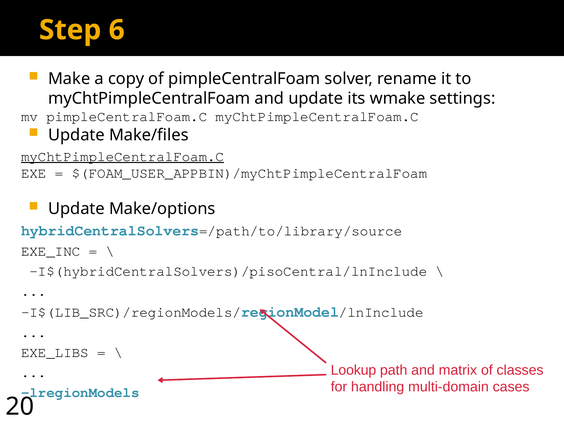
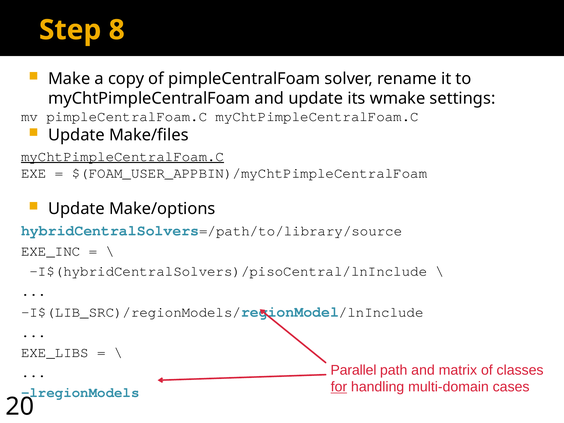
6: 6 -> 8
Lookup: Lookup -> Parallel
for underline: none -> present
